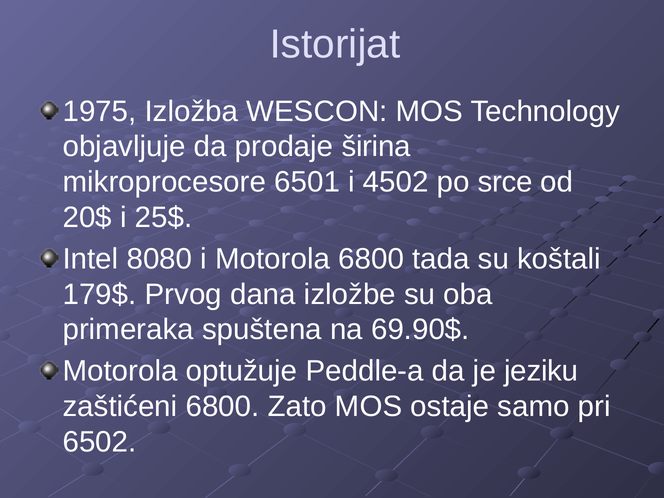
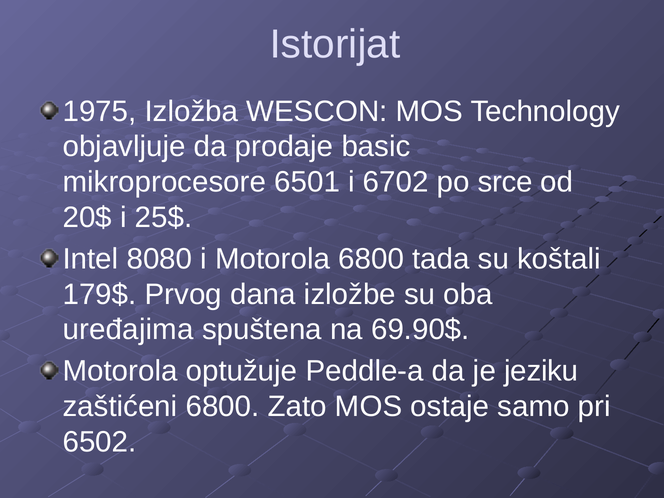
širina: širina -> basic
4502: 4502 -> 6702
primeraka: primeraka -> uređajima
